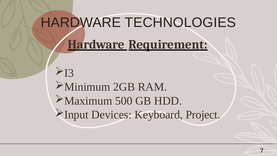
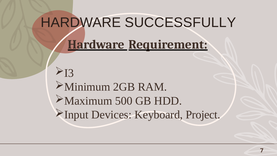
TECHNOLOGIES: TECHNOLOGIES -> SUCCESSFULLY
